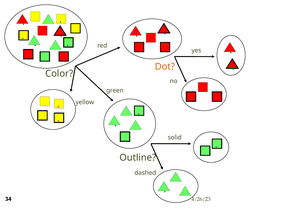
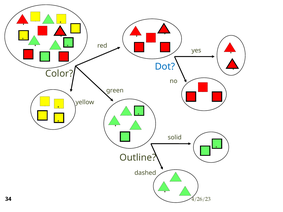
Dot colour: orange -> blue
